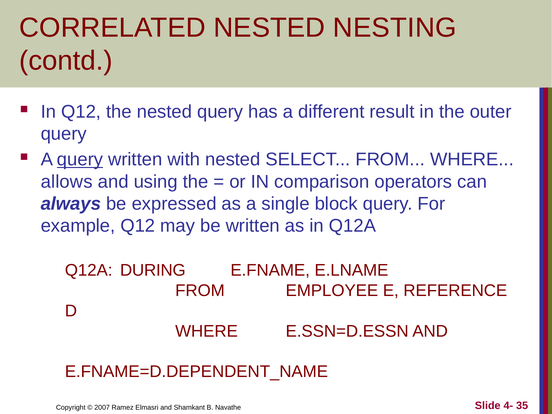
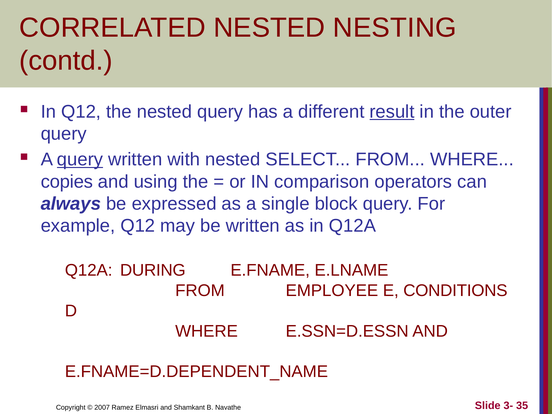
result underline: none -> present
allows: allows -> copies
REFERENCE: REFERENCE -> CONDITIONS
4-: 4- -> 3-
